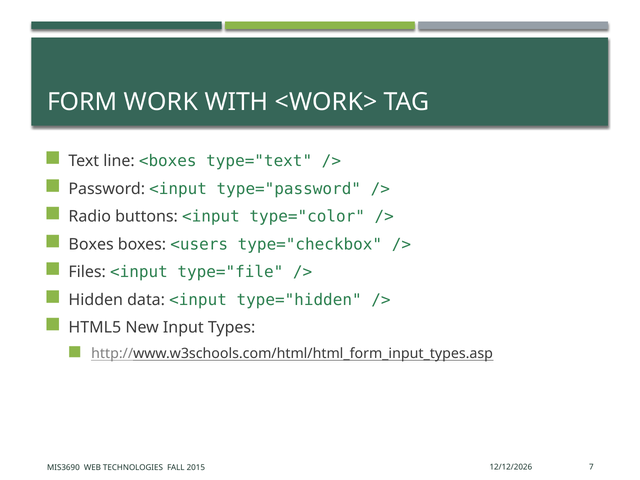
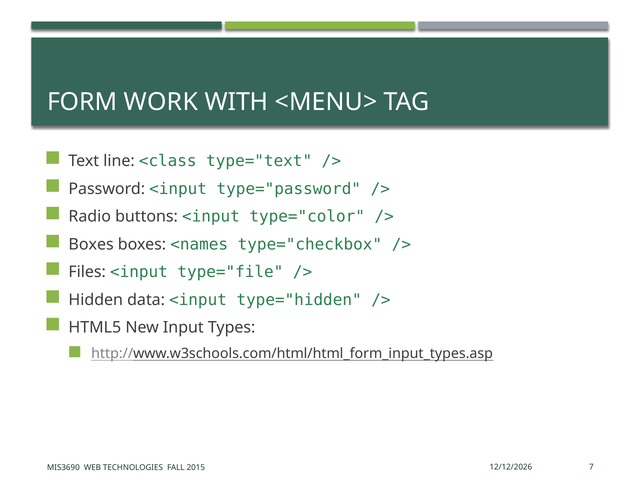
<WORK>: <WORK> -> <MENU>
<boxes: <boxes -> <class
<users: <users -> <names
